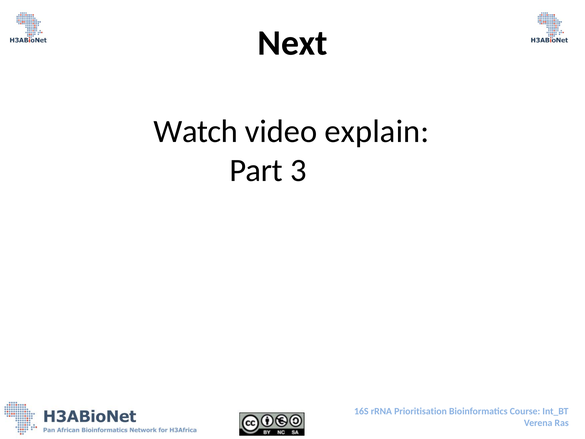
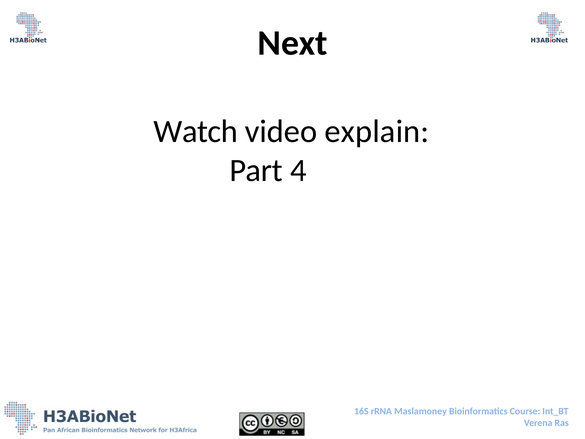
3: 3 -> 4
Prioritisation: Prioritisation -> Maslamoney
